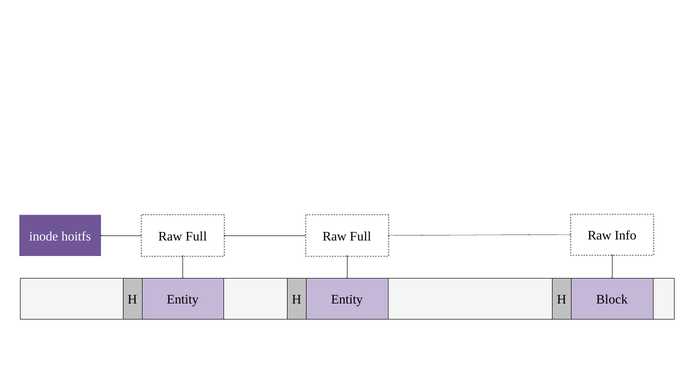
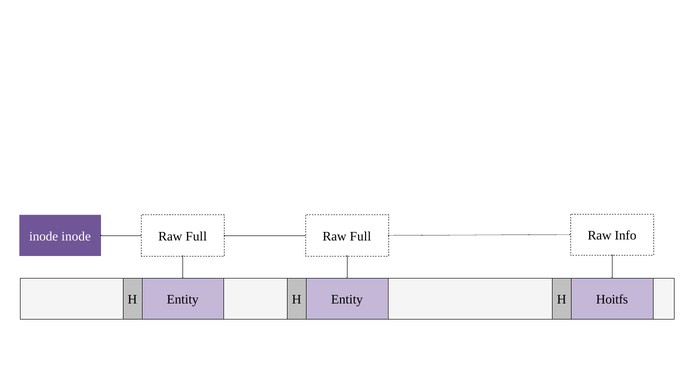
inode hoitfs: hoitfs -> inode
Block: Block -> Hoitfs
